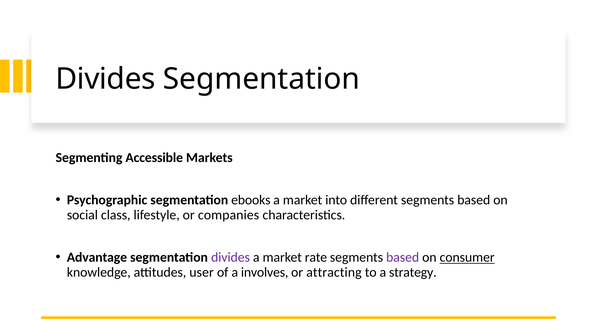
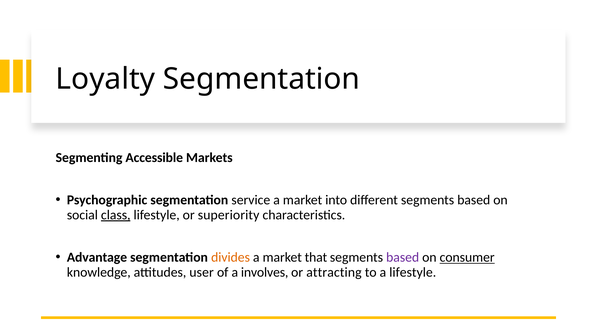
Divides at (106, 79): Divides -> Loyalty
ebooks: ebooks -> service
class underline: none -> present
companies: companies -> superiority
divides at (231, 257) colour: purple -> orange
rate: rate -> that
a strategy: strategy -> lifestyle
